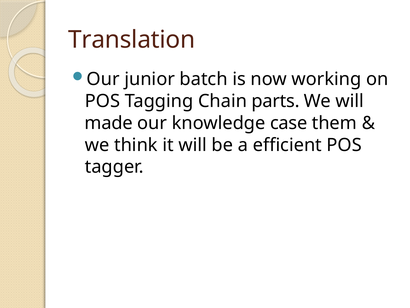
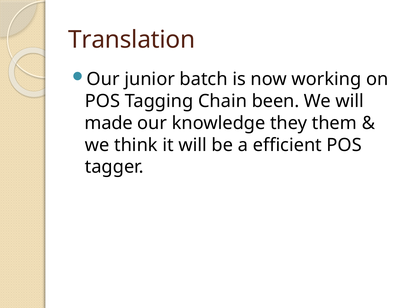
parts: parts -> been
case: case -> they
